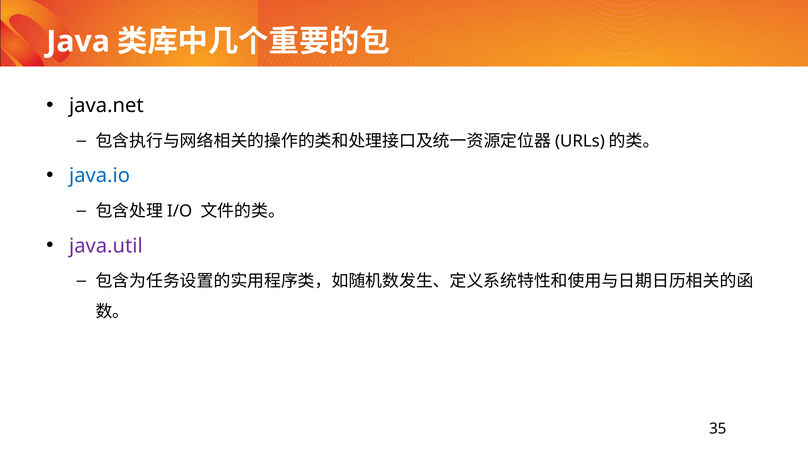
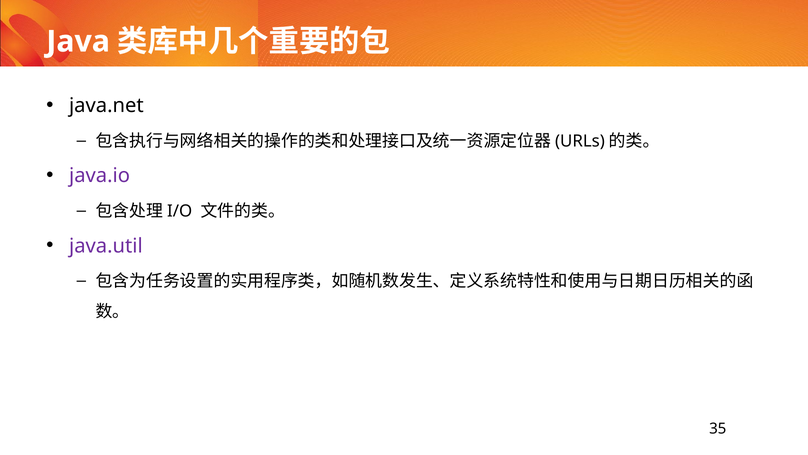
java.io colour: blue -> purple
